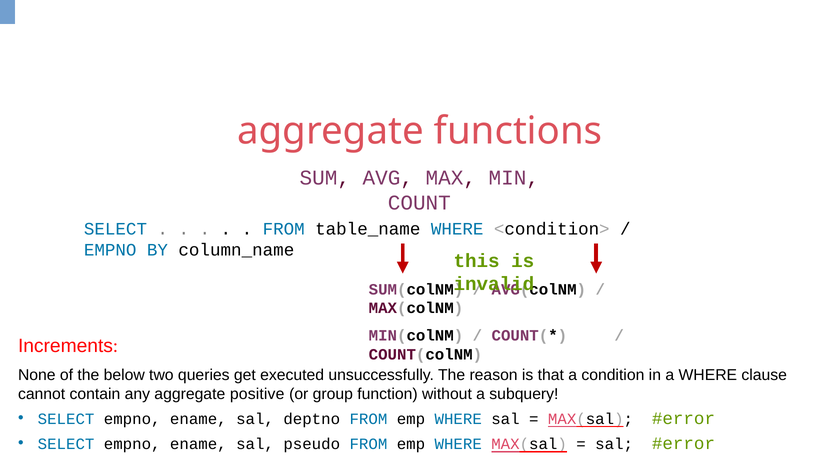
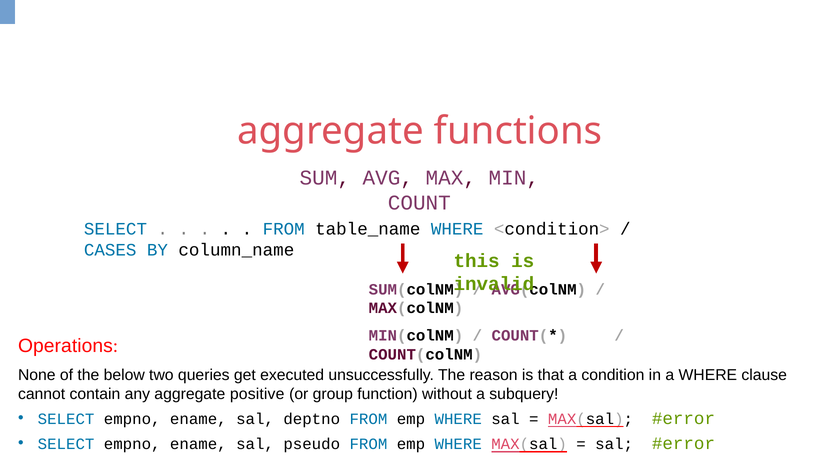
EMPNO at (110, 250): EMPNO -> CASES
Increments: Increments -> Operations
